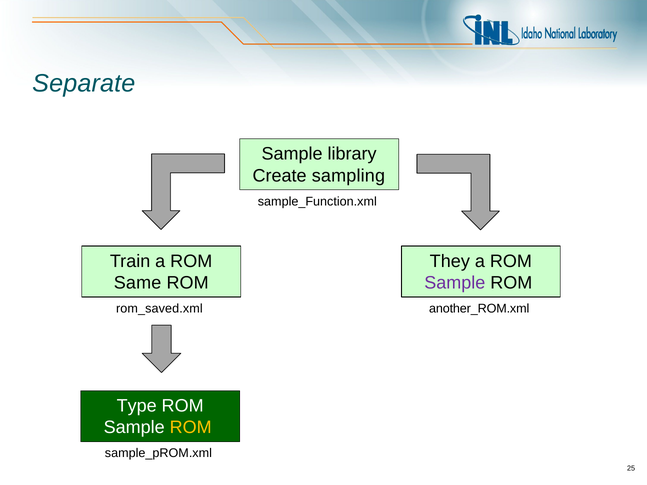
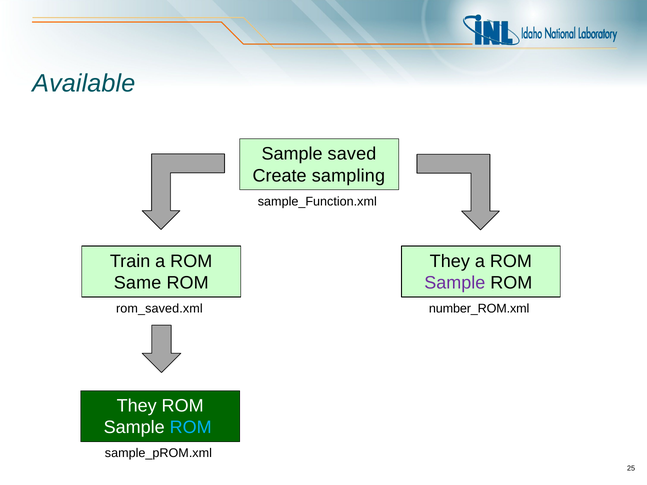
Separate: Separate -> Available
library: library -> saved
another_ROM.xml: another_ROM.xml -> number_ROM.xml
Type at (137, 406): Type -> They
ROM at (191, 428) colour: yellow -> light blue
